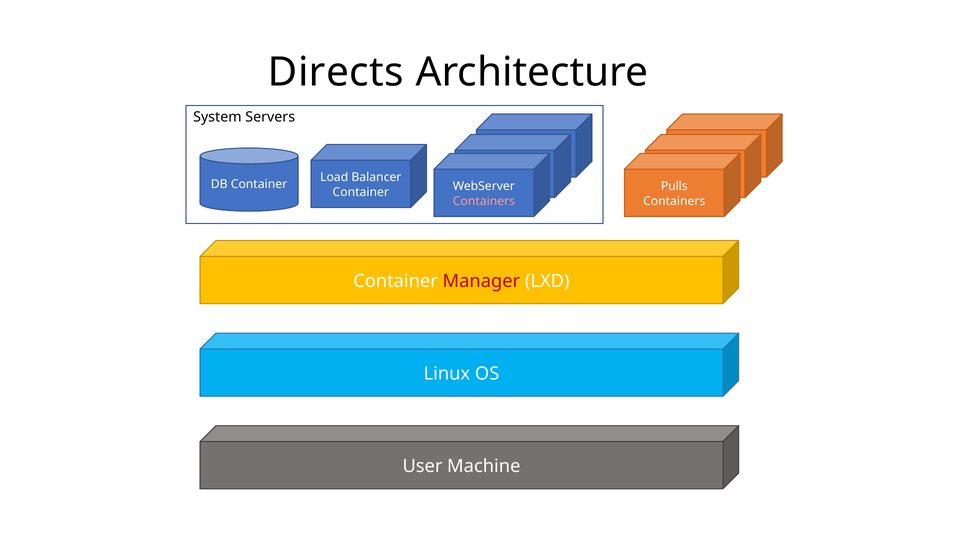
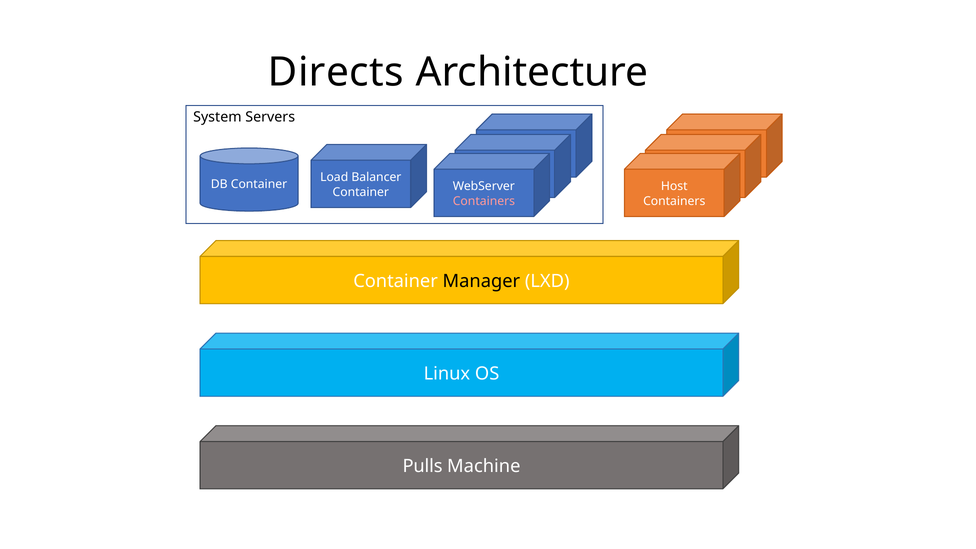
Pulls: Pulls -> Host
Manager colour: red -> black
User: User -> Pulls
